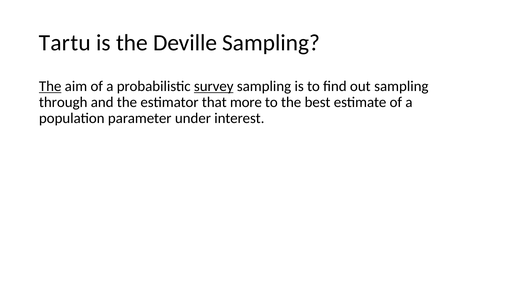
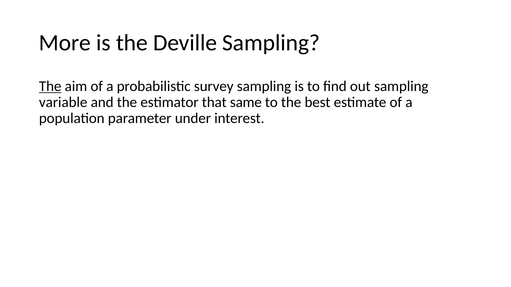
Tartu: Tartu -> More
survey underline: present -> none
through: through -> variable
more: more -> same
